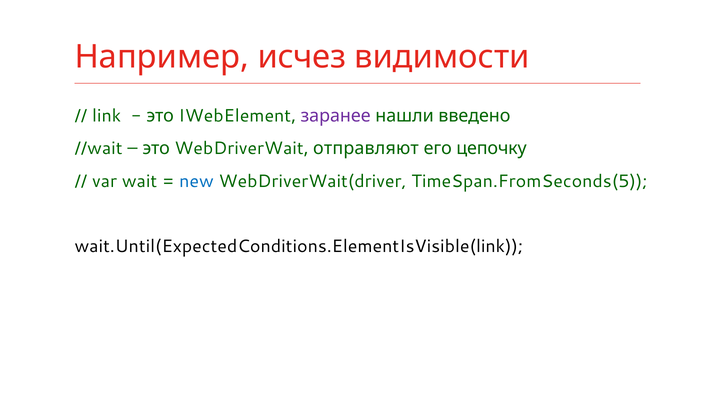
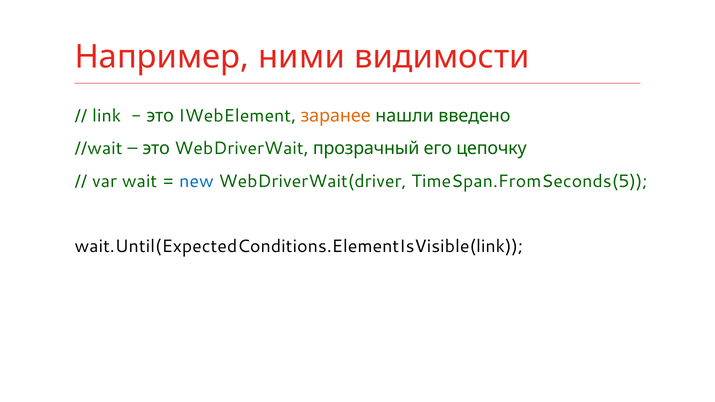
исчез: исчез -> ними
заранее colour: purple -> orange
отправляют: отправляют -> прозрачный
